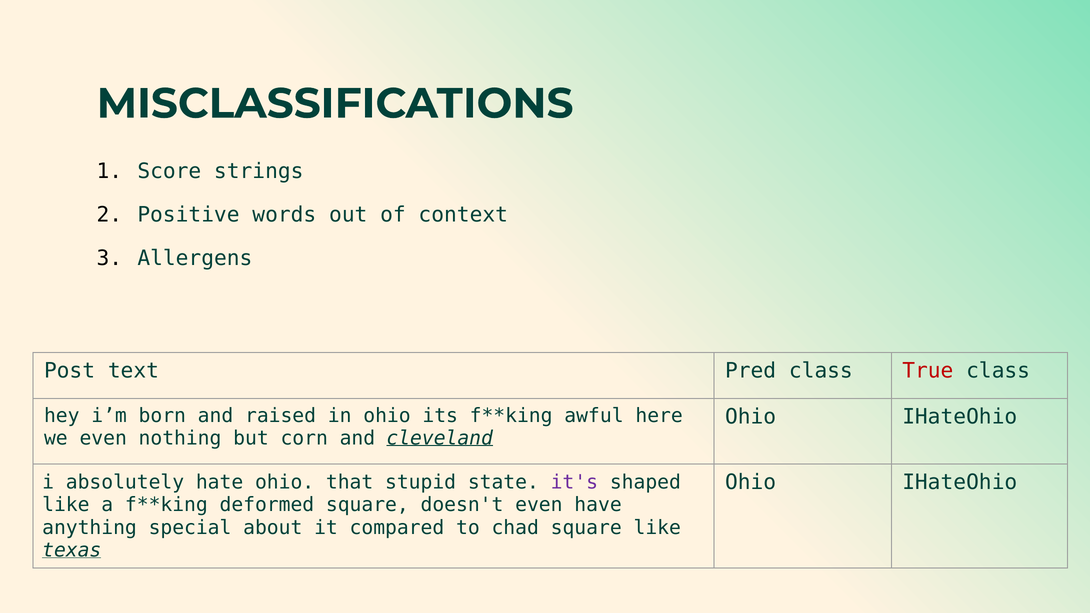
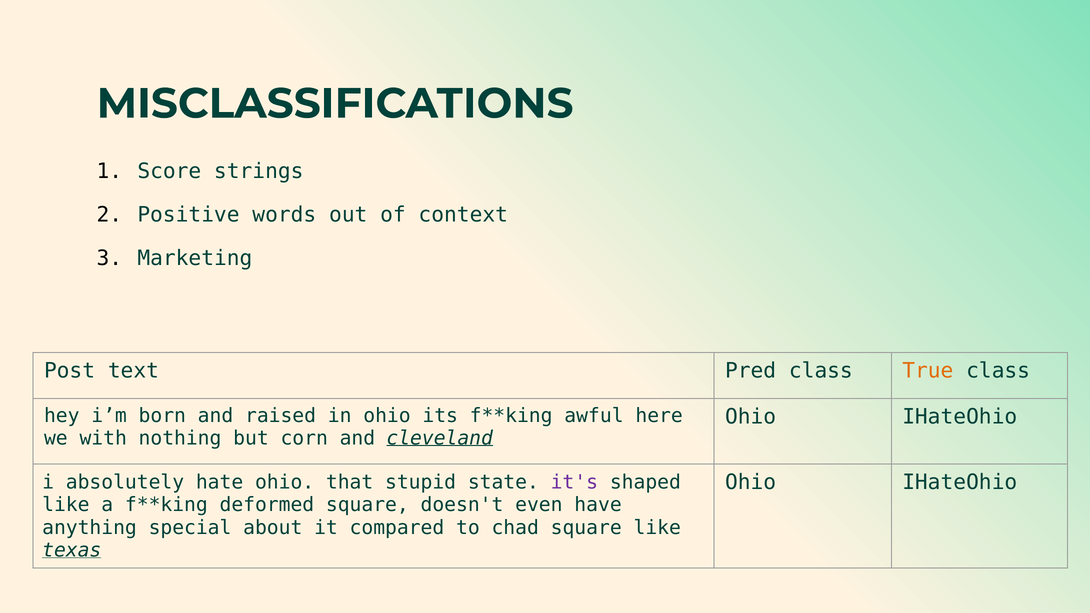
Allergens: Allergens -> Marketing
True colour: red -> orange
we even: even -> with
